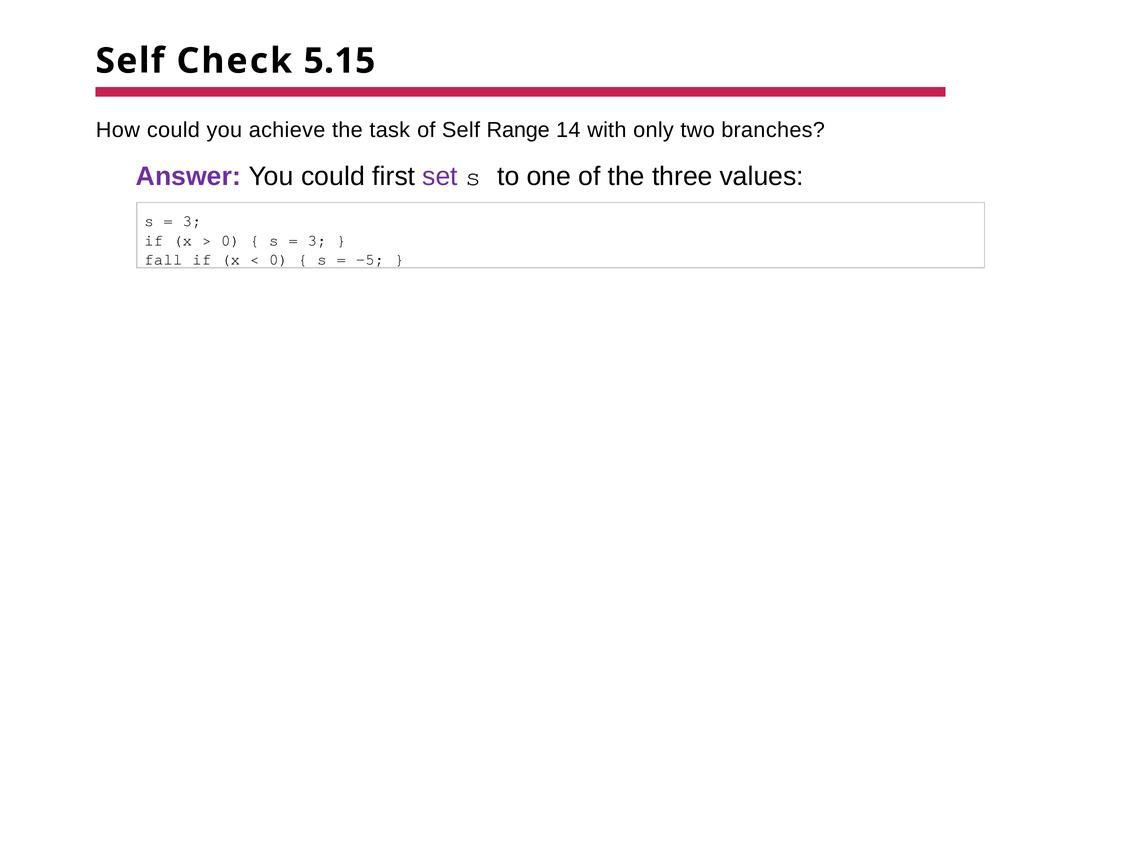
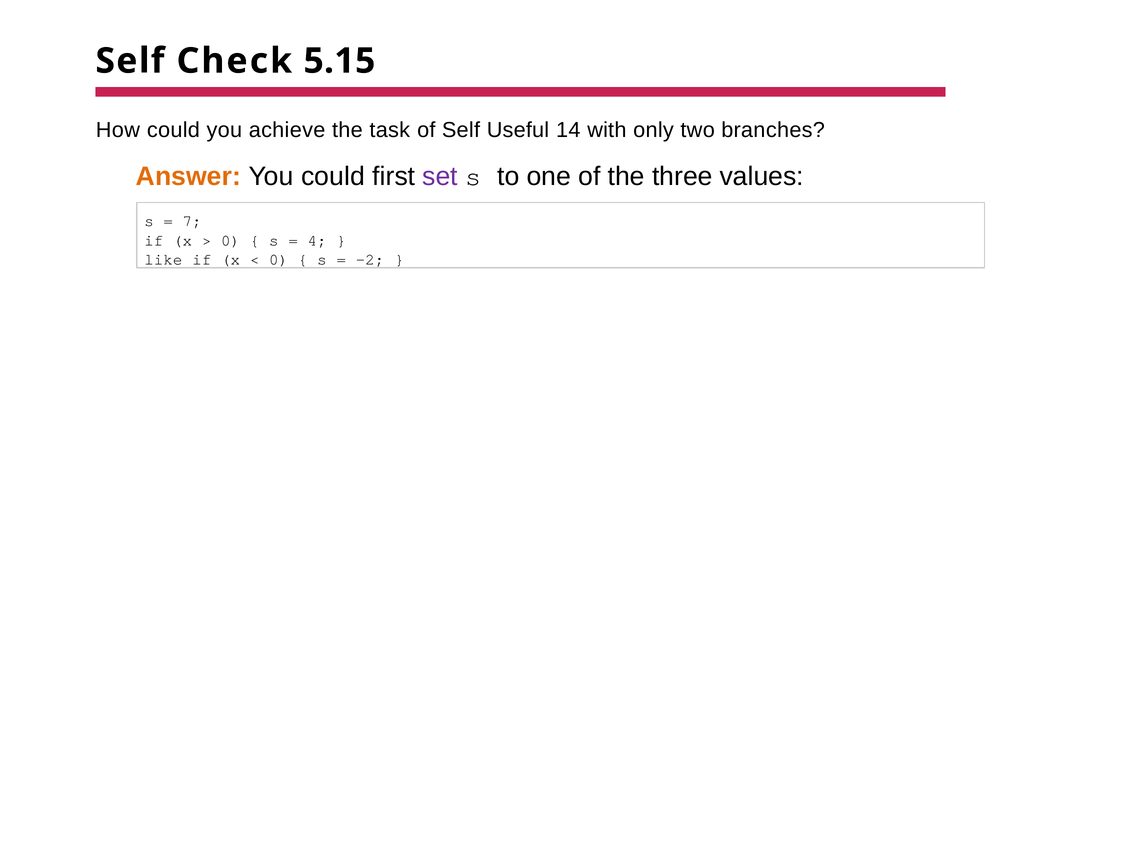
Range: Range -> Useful
Answer colour: purple -> orange
3 at (192, 221): 3 -> 7
3 at (317, 240): 3 -> 4
fall: fall -> like
-5: -5 -> -2
